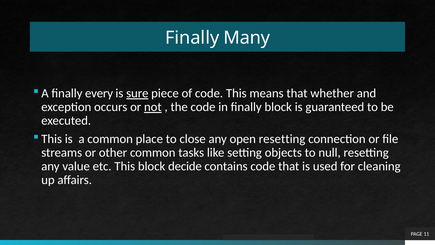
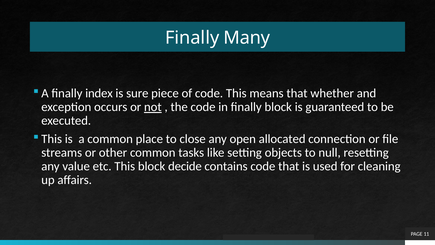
every: every -> index
sure underline: present -> none
open resetting: resetting -> allocated
